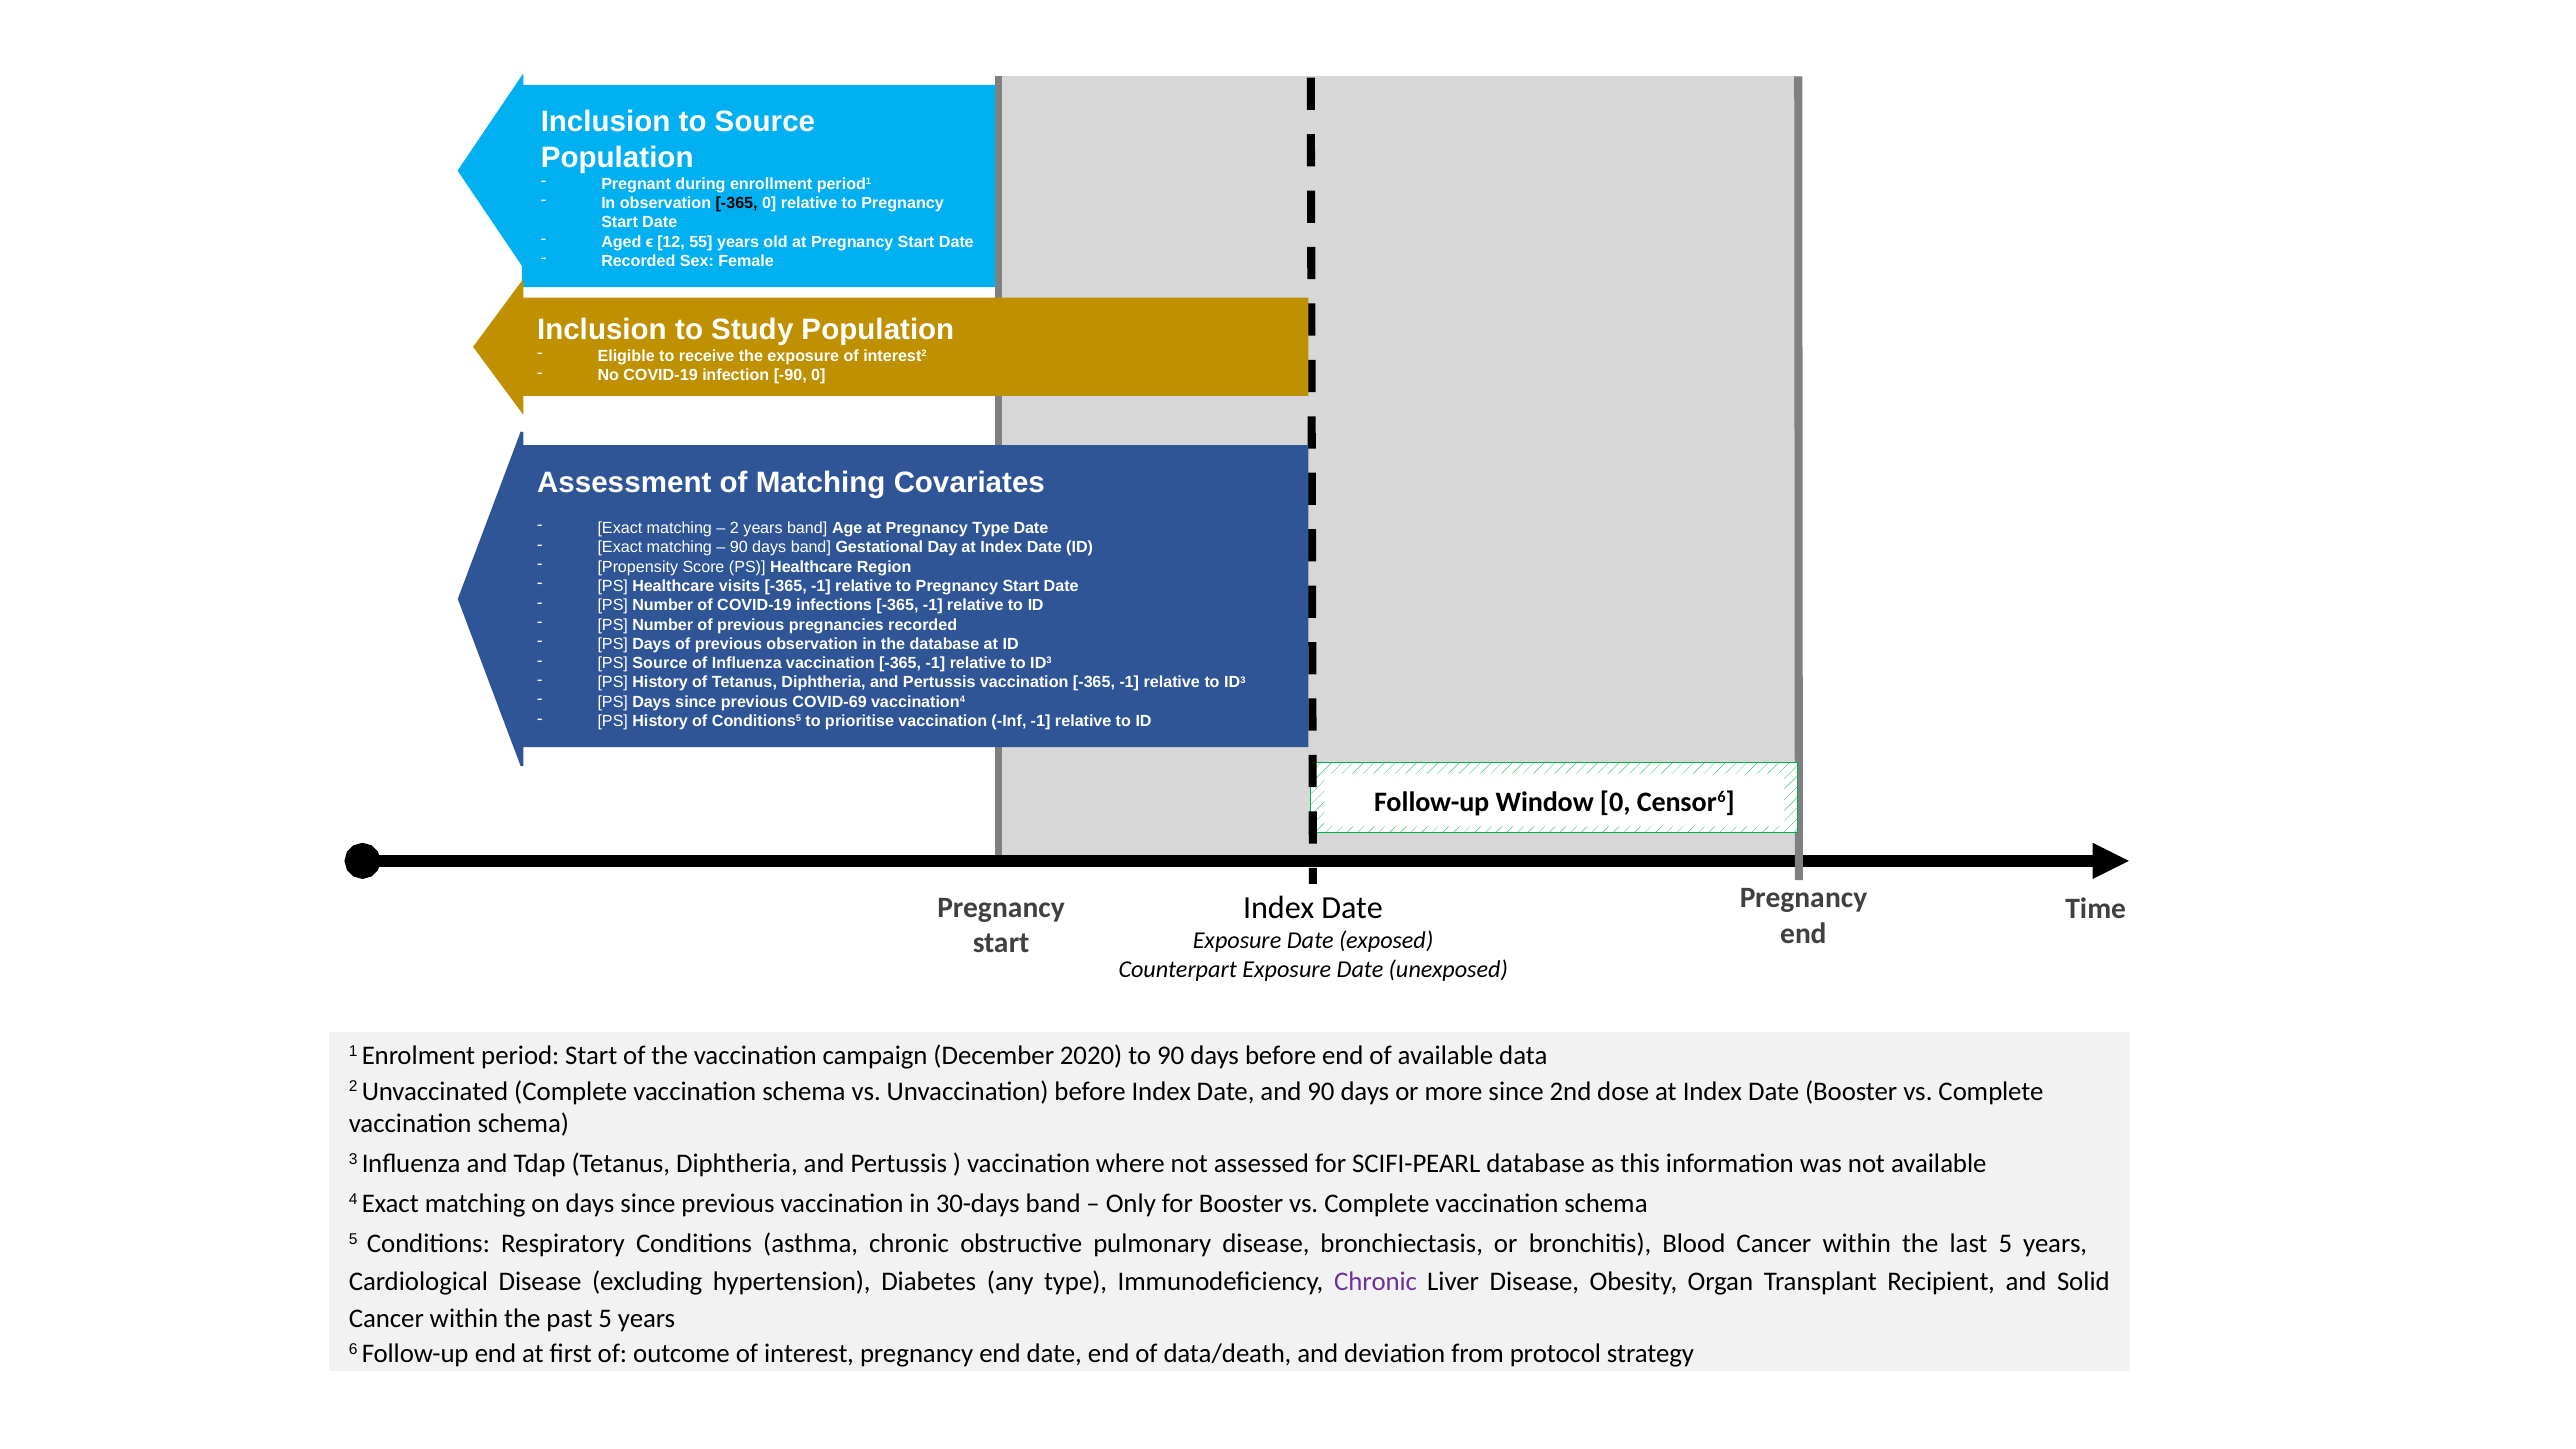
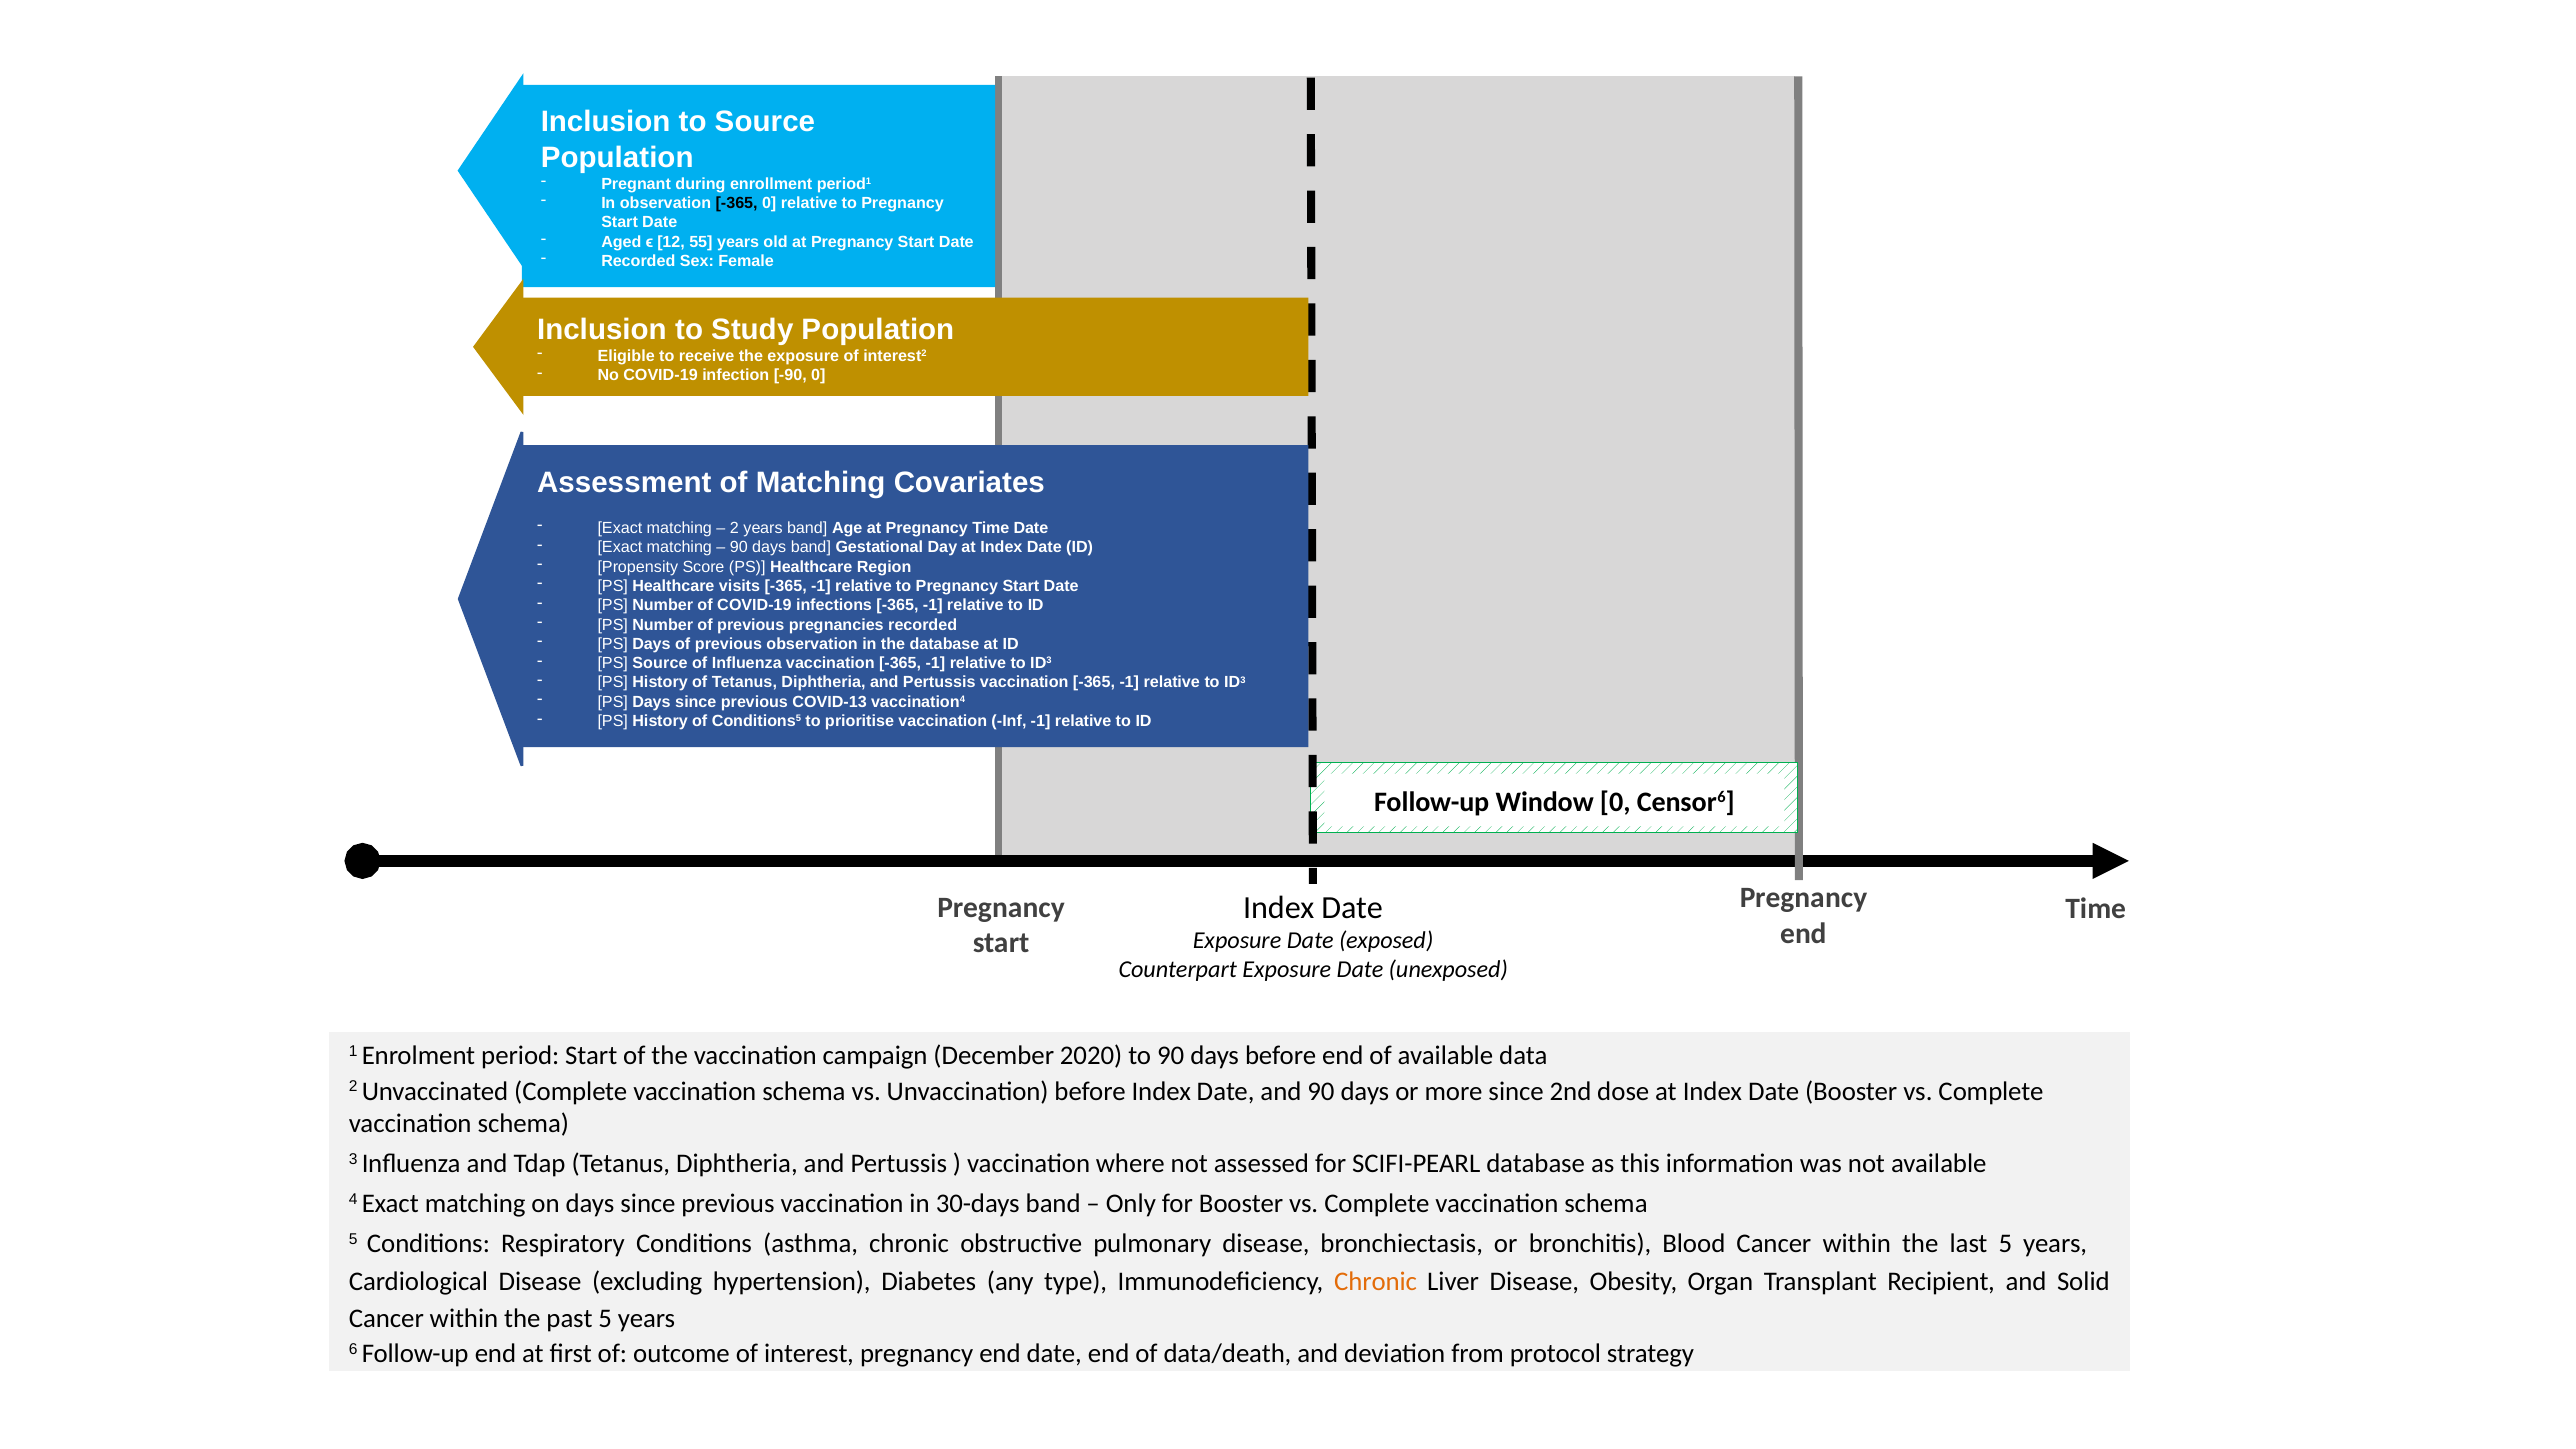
Pregnancy Type: Type -> Time
COVID-69: COVID-69 -> COVID-13
Chronic at (1376, 1281) colour: purple -> orange
